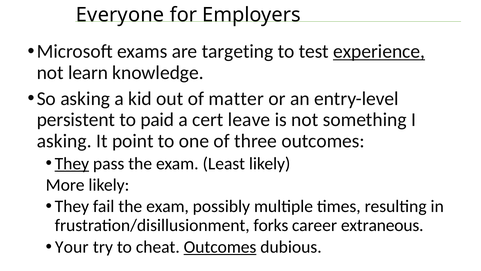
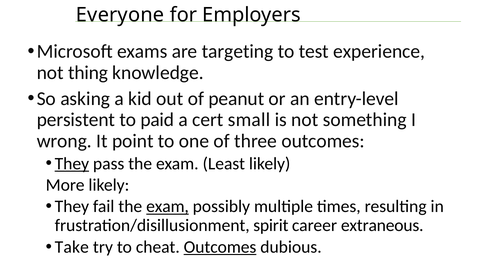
experience underline: present -> none
learn: learn -> thing
matter: matter -> peanut
leave: leave -> small
asking at (64, 141): asking -> wrong
exam at (168, 206) underline: none -> present
forks: forks -> spirit
Your: Your -> Take
